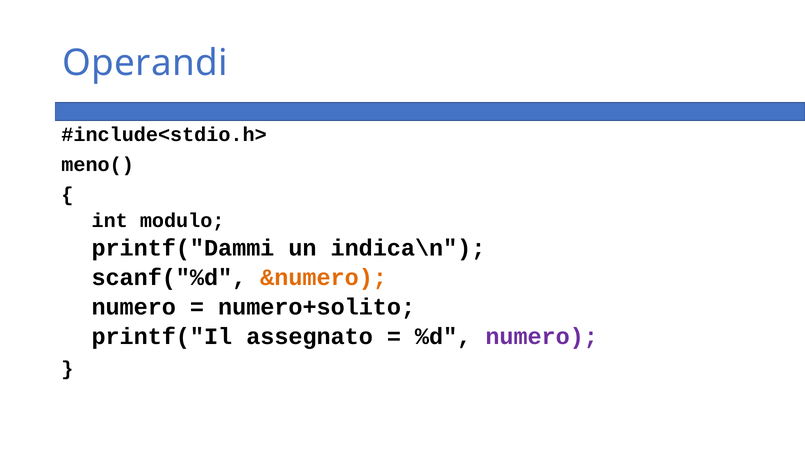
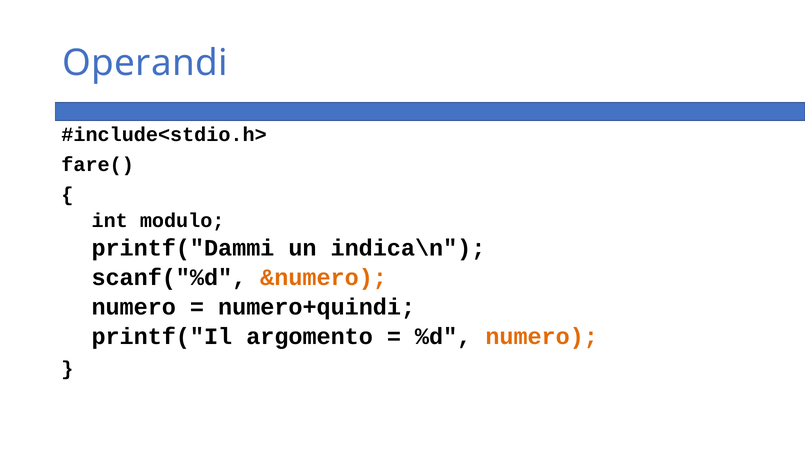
meno(: meno( -> fare(
numero+solito: numero+solito -> numero+quindi
assegnato: assegnato -> argomento
numero at (542, 337) colour: purple -> orange
